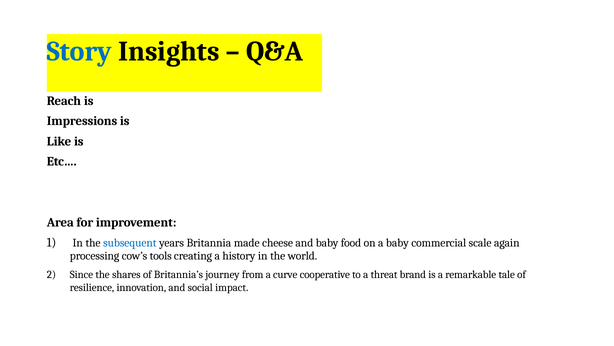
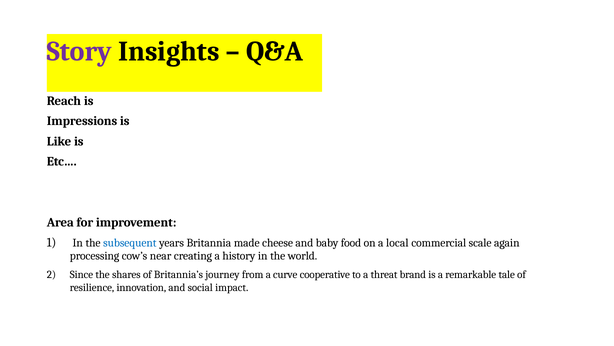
Story colour: blue -> purple
a baby: baby -> local
tools: tools -> near
